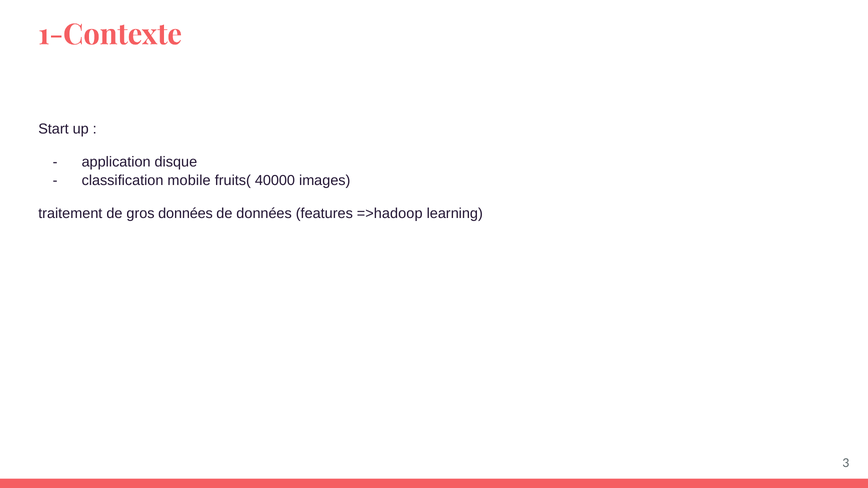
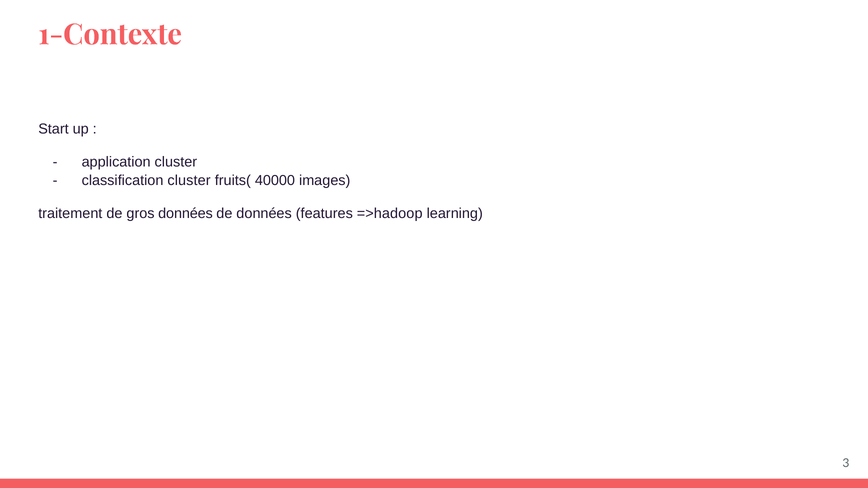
application disque: disque -> cluster
classification mobile: mobile -> cluster
